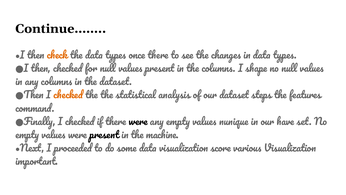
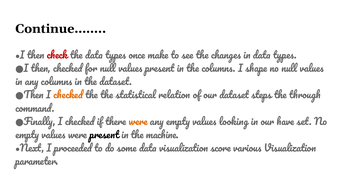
check colour: orange -> red
once there: there -> make
analysis: analysis -> relation
features: features -> through
were at (138, 122) colour: black -> orange
nunique: nunique -> looking
important: important -> parameter
